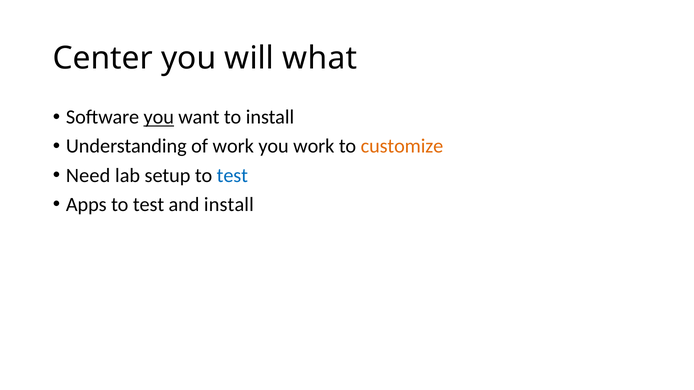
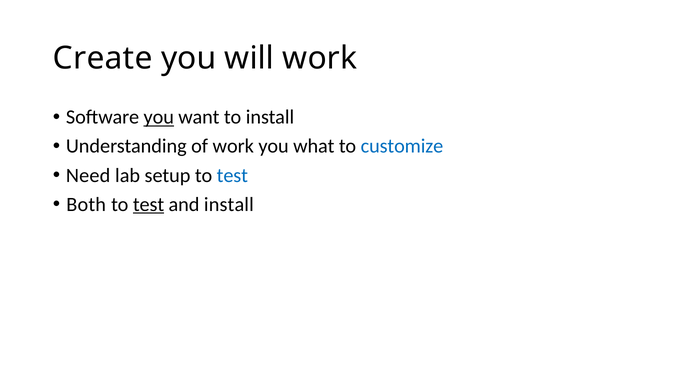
Center: Center -> Create
will what: what -> work
you work: work -> what
customize colour: orange -> blue
Apps: Apps -> Both
test at (149, 205) underline: none -> present
